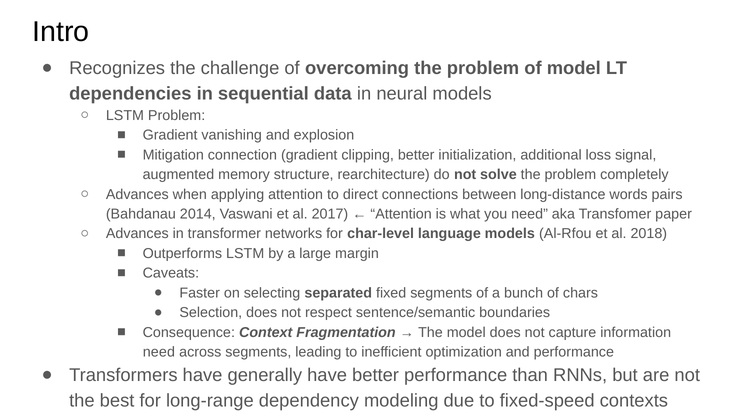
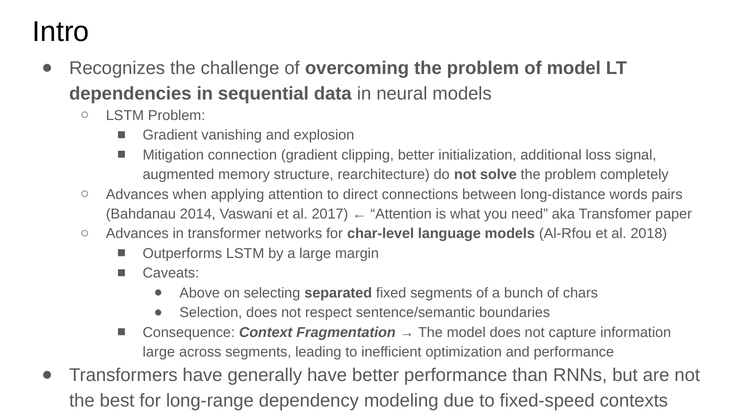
Faster: Faster -> Above
need at (159, 352): need -> large
